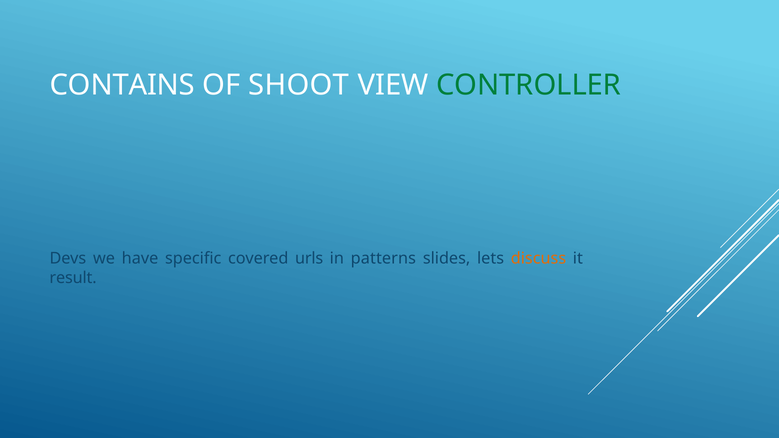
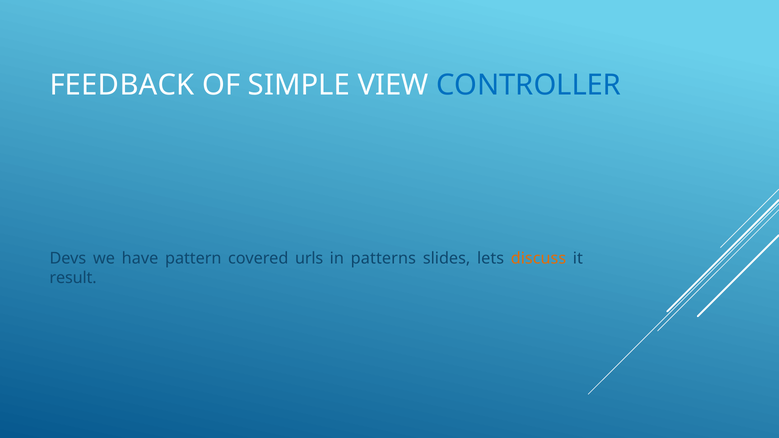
CONTAINS: CONTAINS -> FEEDBACK
SHOOT: SHOOT -> SIMPLE
CONTROLLER colour: green -> blue
specific: specific -> pattern
